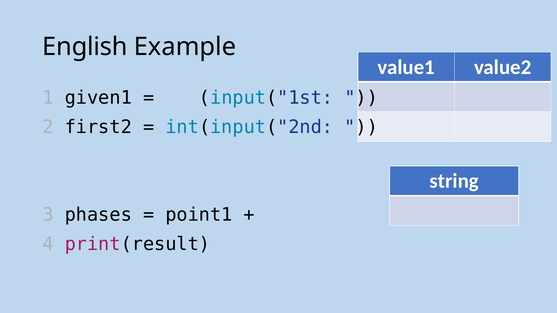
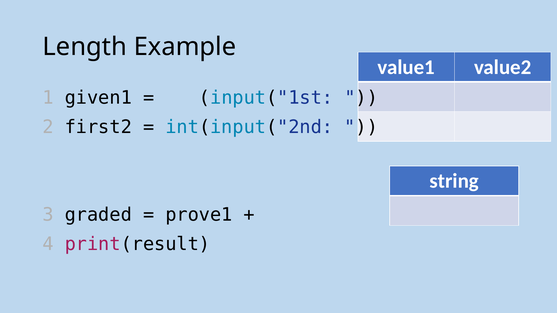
English: English -> Length
phases: phases -> graded
point1: point1 -> prove1
